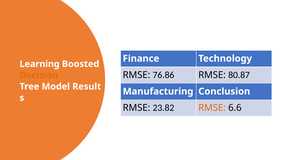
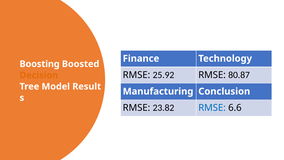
Learning: Learning -> Boosting
76.86: 76.86 -> 25.92
RMSE at (212, 108) colour: orange -> blue
